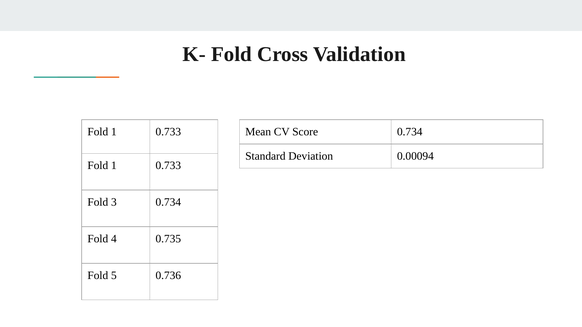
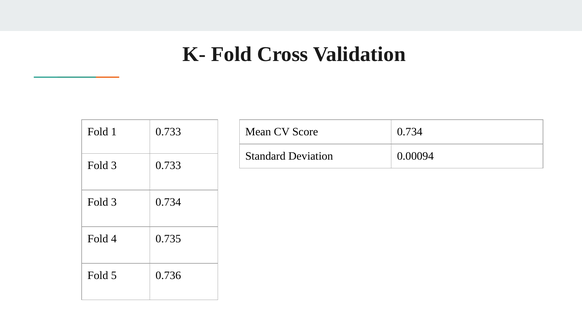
1 at (114, 166): 1 -> 3
